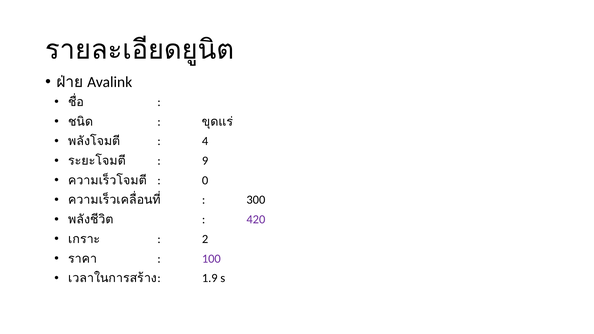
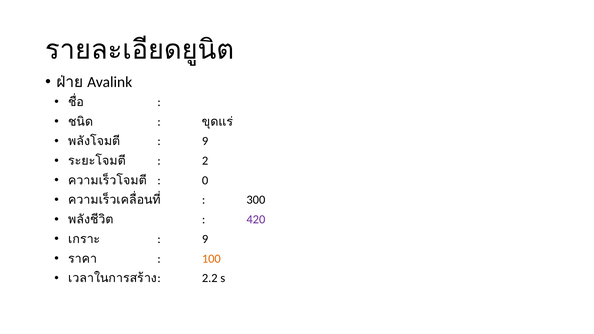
4 at (205, 141): 4 -> 9
9: 9 -> 2
2 at (205, 239): 2 -> 9
100 colour: purple -> orange
1.9: 1.9 -> 2.2
